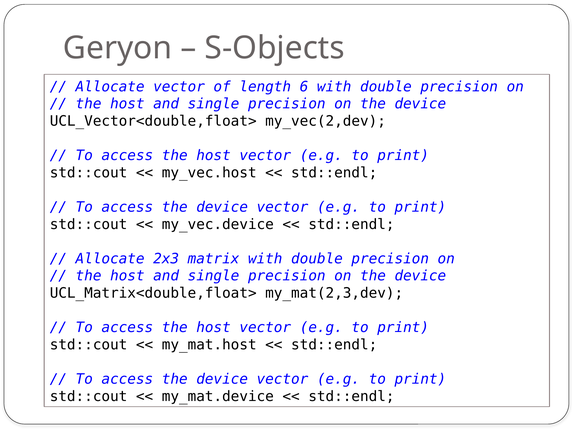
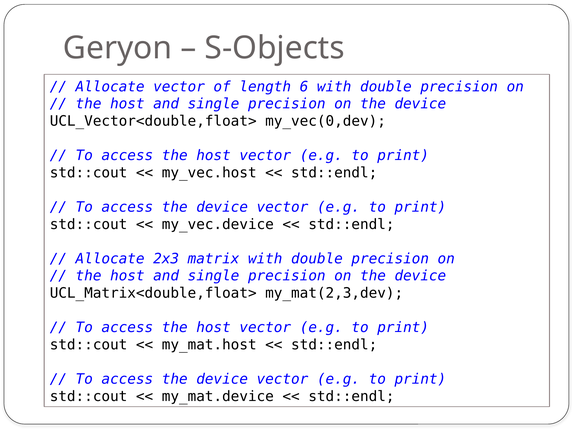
my_vec(2,dev: my_vec(2,dev -> my_vec(0,dev
